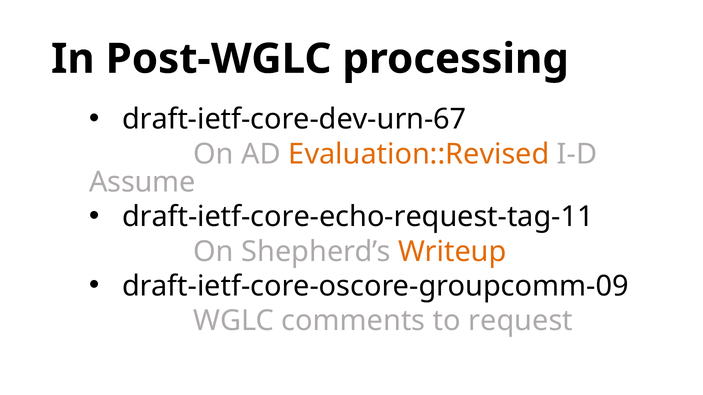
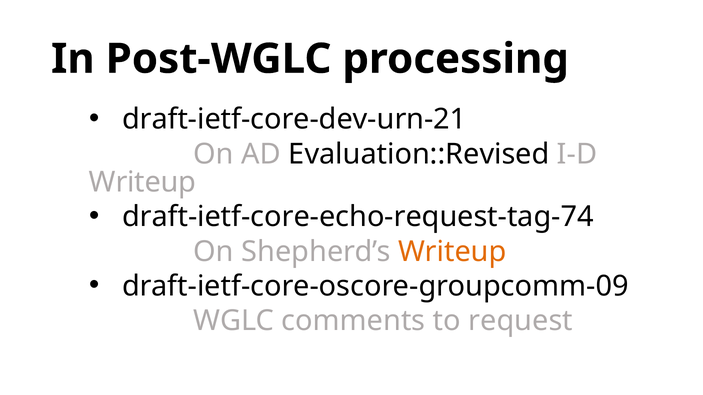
draft-ietf-core-dev-urn-67: draft-ietf-core-dev-urn-67 -> draft-ietf-core-dev-urn-21
Evaluation::Revised colour: orange -> black
Assume at (142, 182): Assume -> Writeup
draft-ietf-core-echo-request-tag-11: draft-ietf-core-echo-request-tag-11 -> draft-ietf-core-echo-request-tag-74
